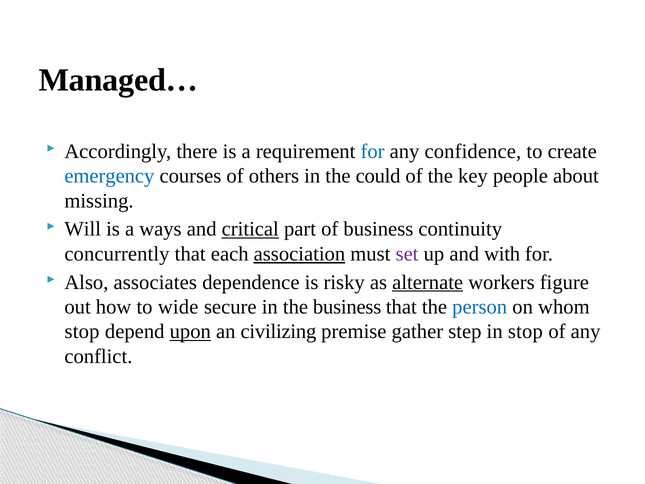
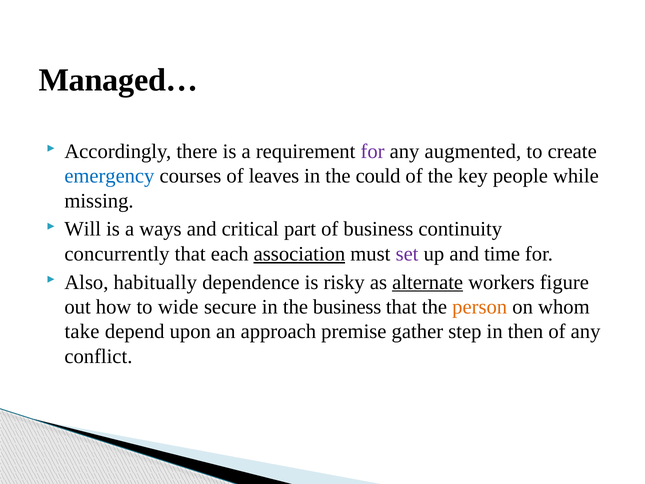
for at (373, 151) colour: blue -> purple
confidence: confidence -> augmented
others: others -> leaves
about: about -> while
critical underline: present -> none
with: with -> time
associates: associates -> habitually
person colour: blue -> orange
stop at (82, 331): stop -> take
upon underline: present -> none
civilizing: civilizing -> approach
in stop: stop -> then
